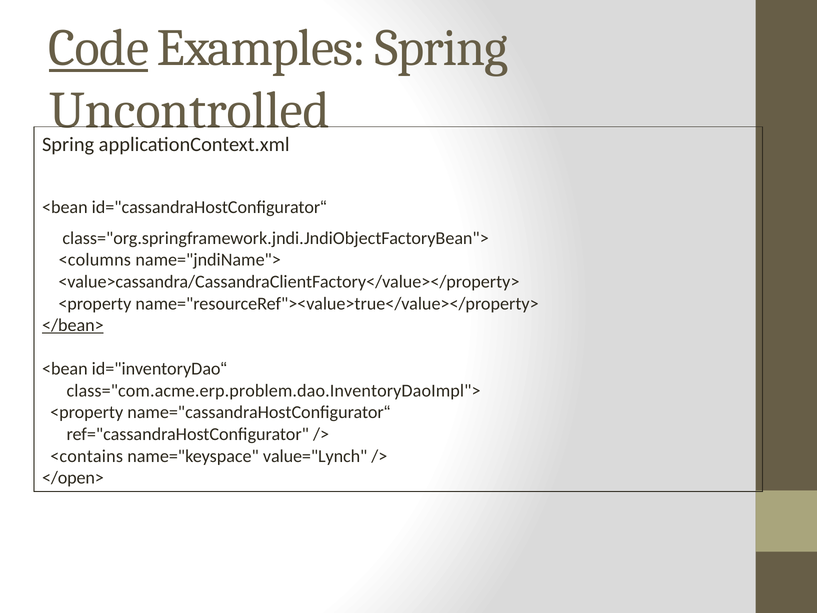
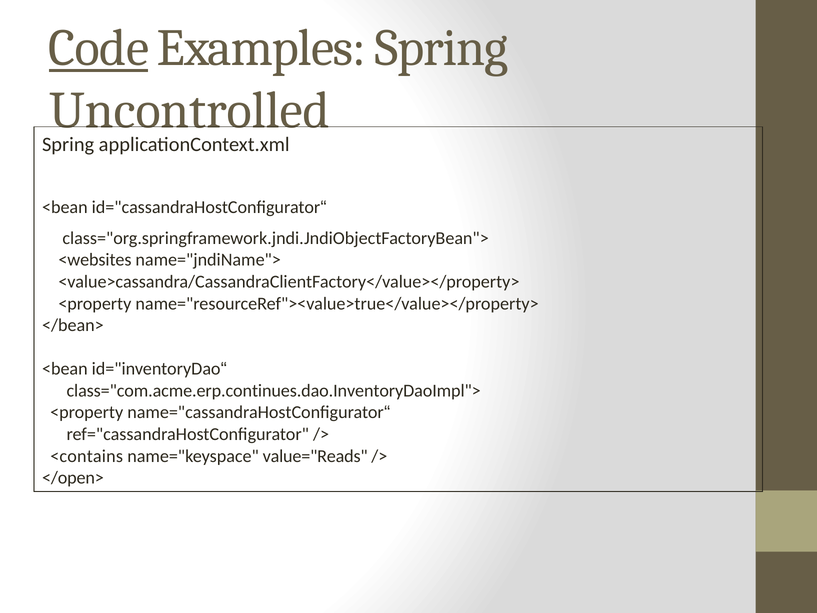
<columns: <columns -> <websites
</bean> underline: present -> none
class="com.acme.erp.problem.dao.InventoryDaoImpl">: class="com.acme.erp.problem.dao.InventoryDaoImpl"> -> class="com.acme.erp.continues.dao.InventoryDaoImpl">
value="Lynch: value="Lynch -> value="Reads
